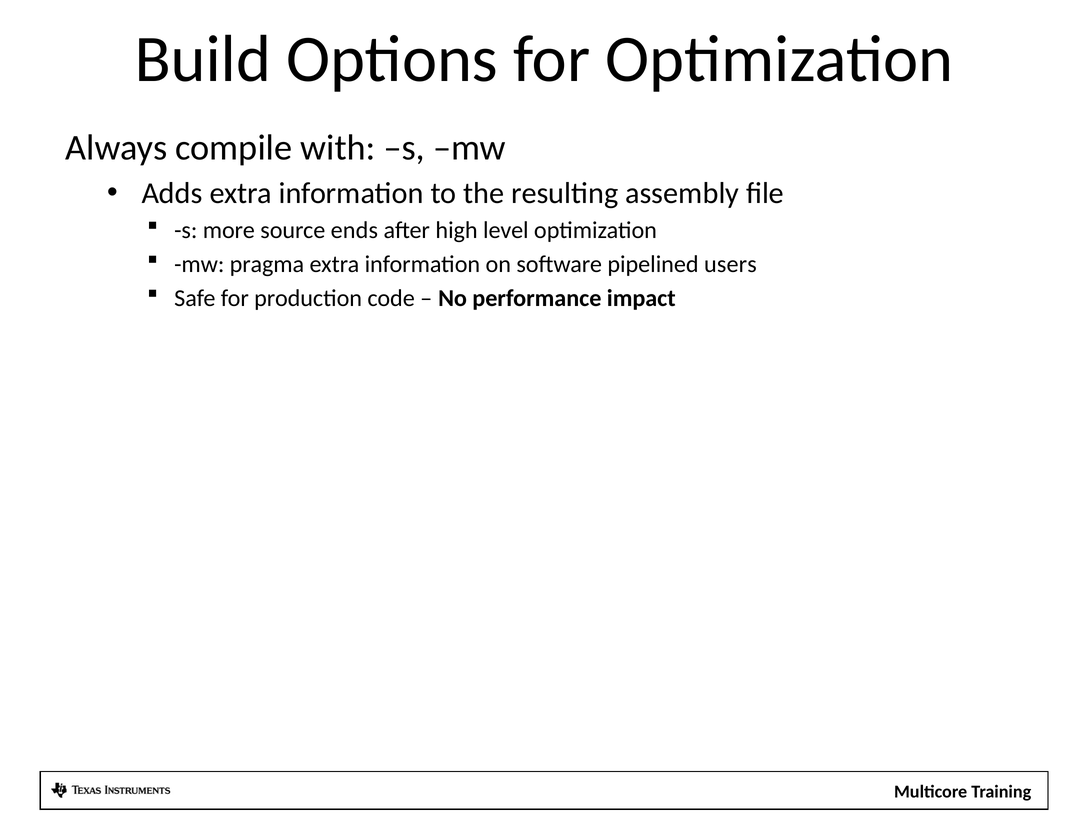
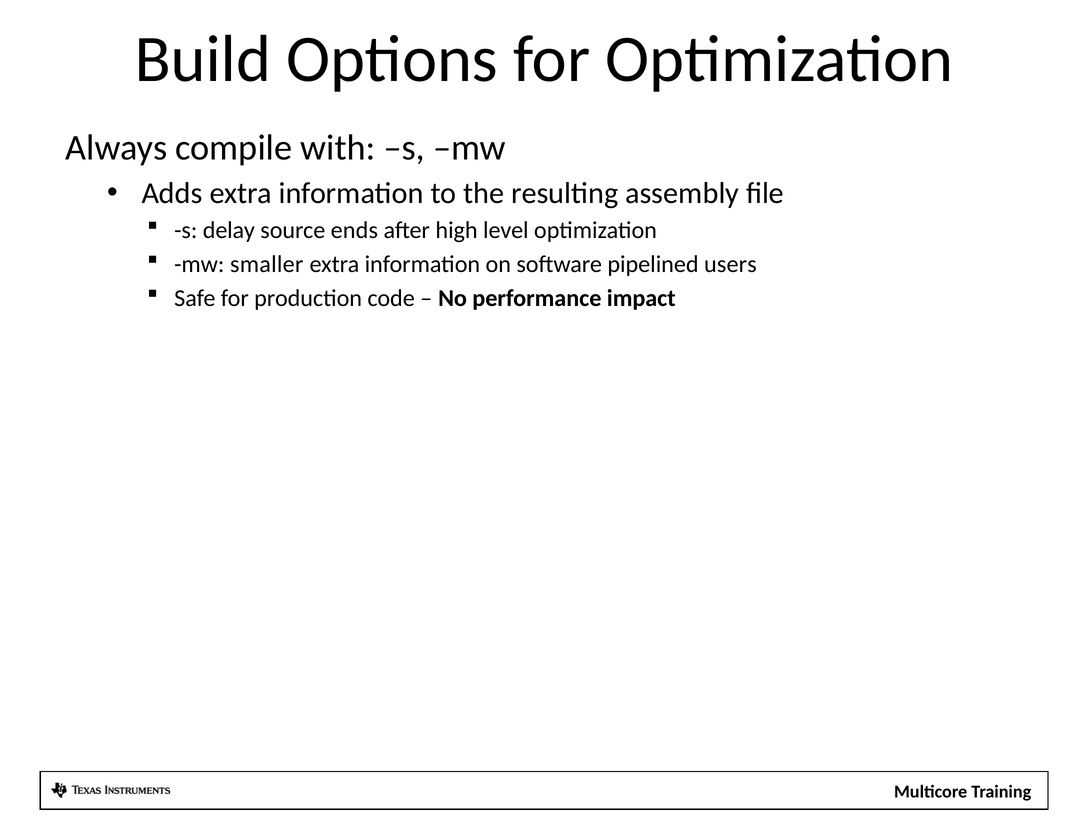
more: more -> delay
pragma: pragma -> smaller
